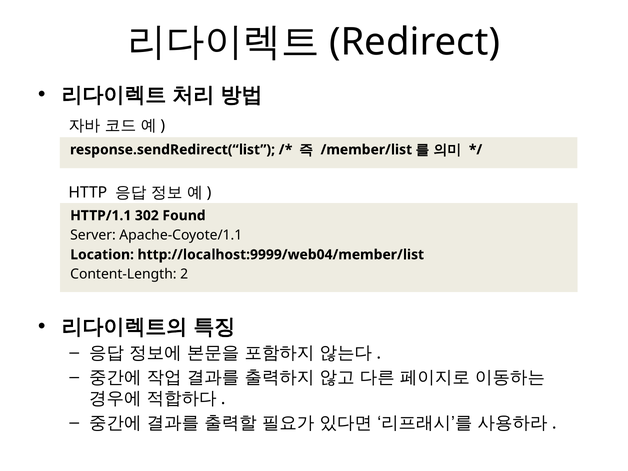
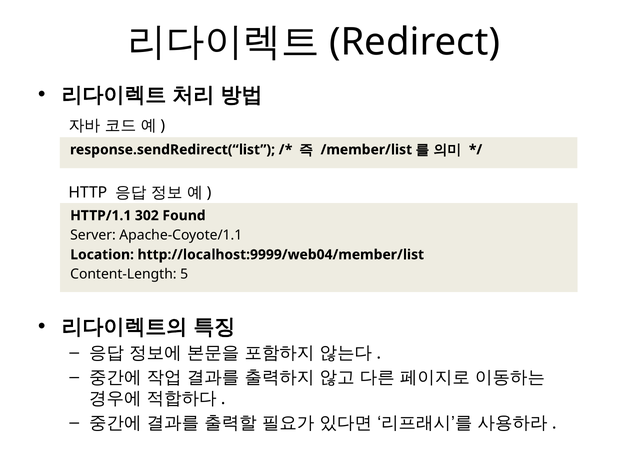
2: 2 -> 5
